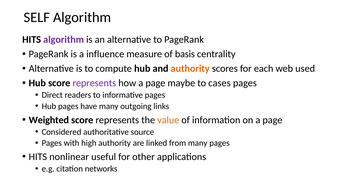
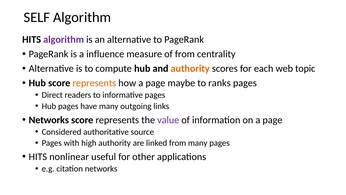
of basis: basis -> from
used: used -> topic
represents at (94, 83) colour: purple -> orange
cases: cases -> ranks
Weighted at (49, 120): Weighted -> Networks
value colour: orange -> purple
